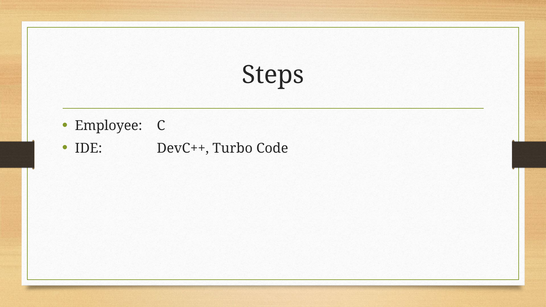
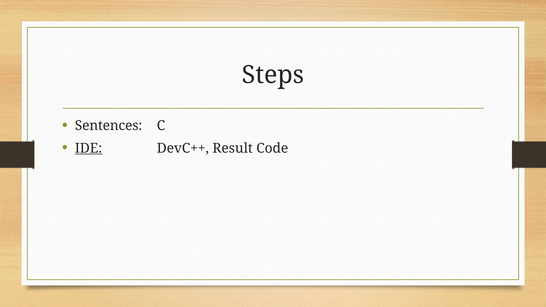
Employee: Employee -> Sentences
IDE underline: none -> present
Turbo: Turbo -> Result
